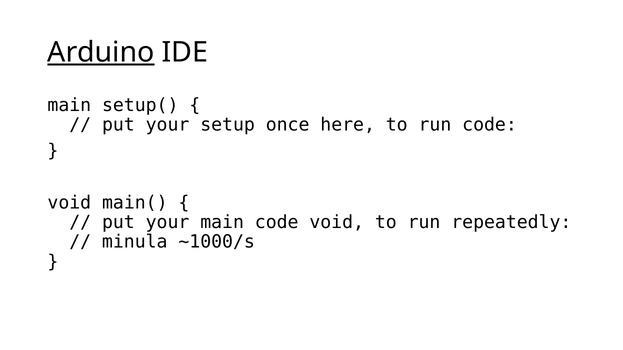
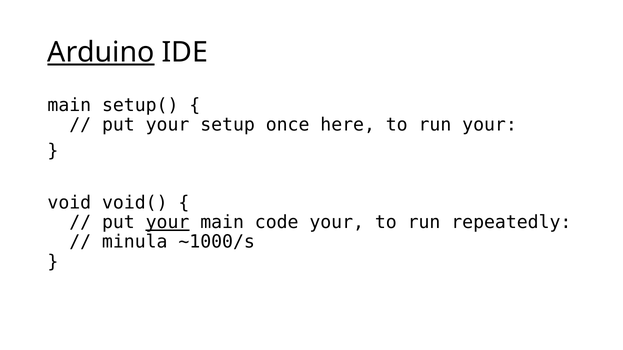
run code: code -> your
main(: main( -> void(
your at (168, 223) underline: none -> present
code void: void -> your
